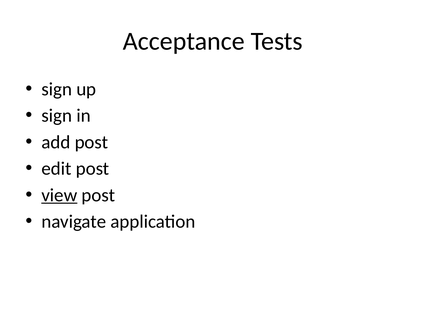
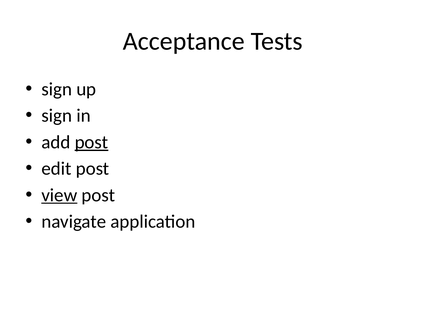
post at (91, 142) underline: none -> present
